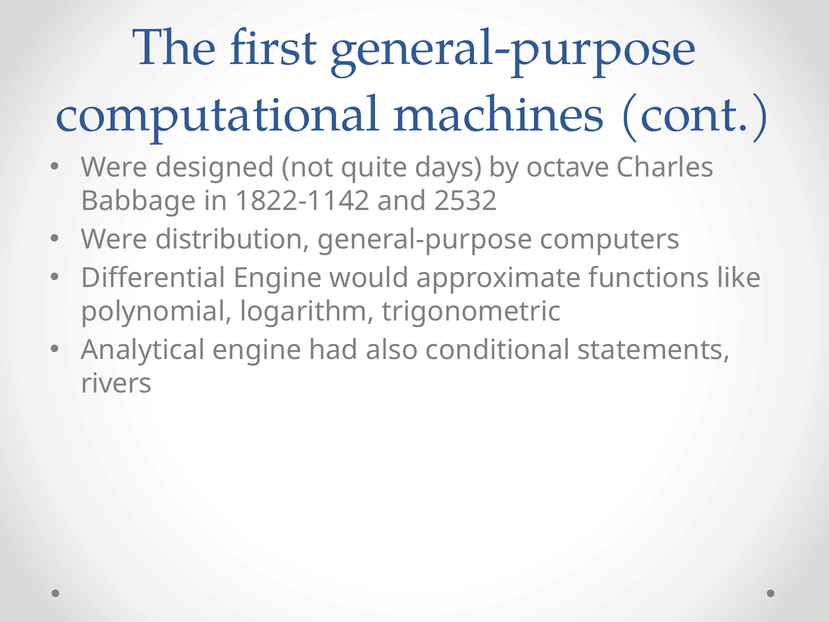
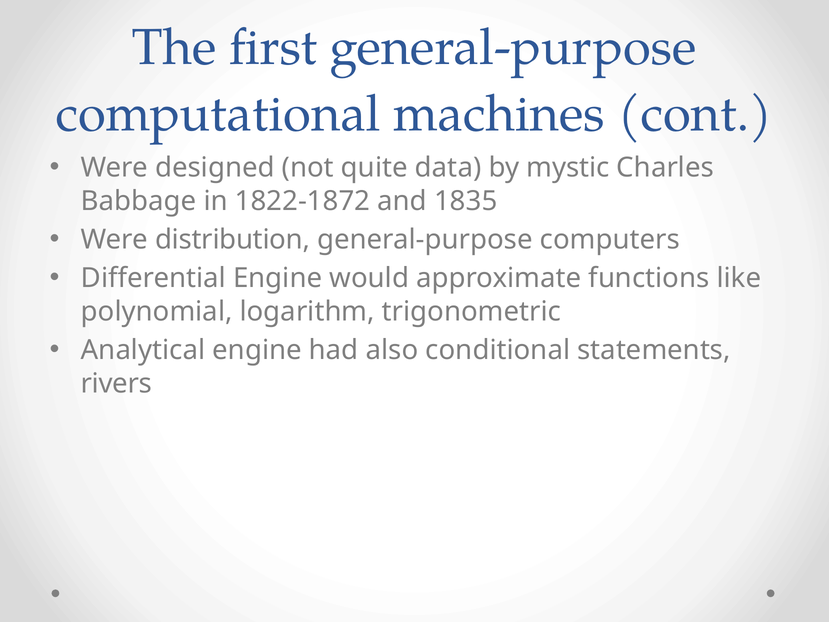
days: days -> data
octave: octave -> mystic
1822-1142: 1822-1142 -> 1822-1872
2532: 2532 -> 1835
